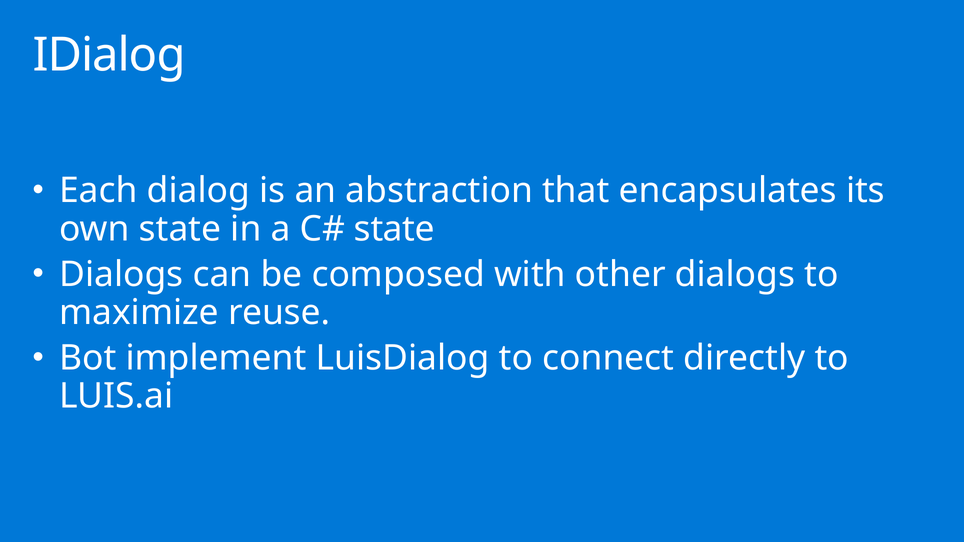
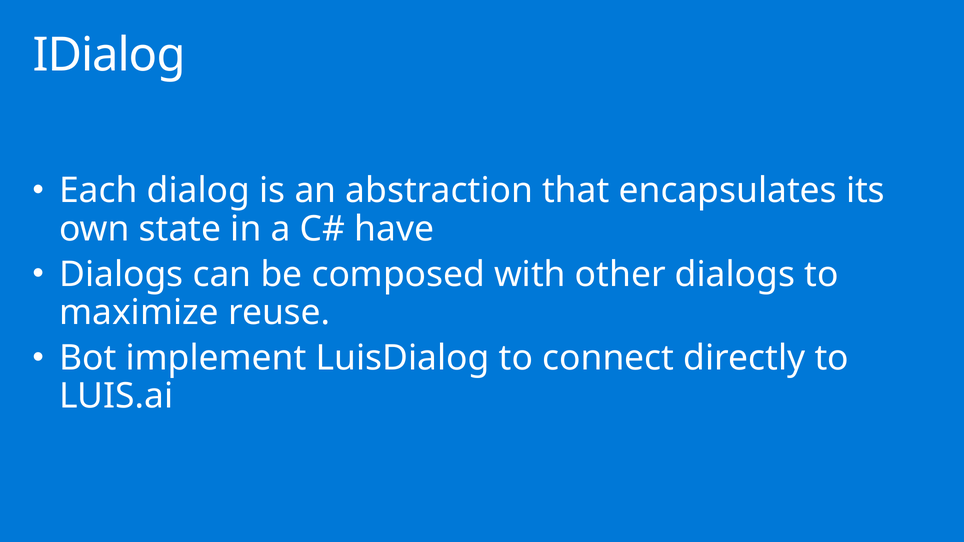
state at (394, 229): state -> have
